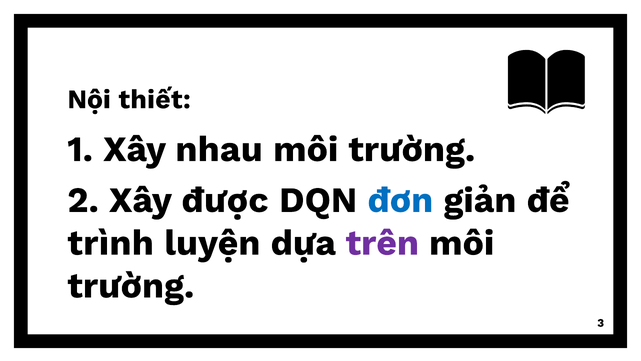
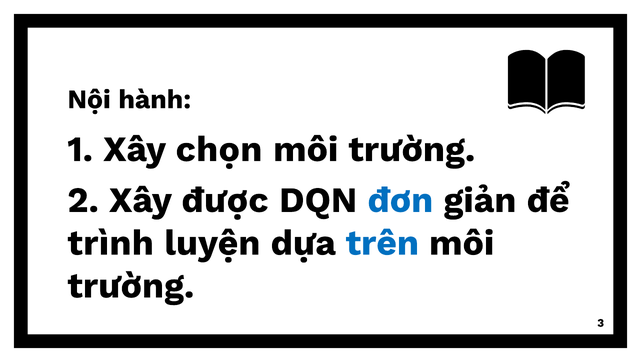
thiết: thiết -> hành
nhau: nhau -> chọn
trên colour: purple -> blue
